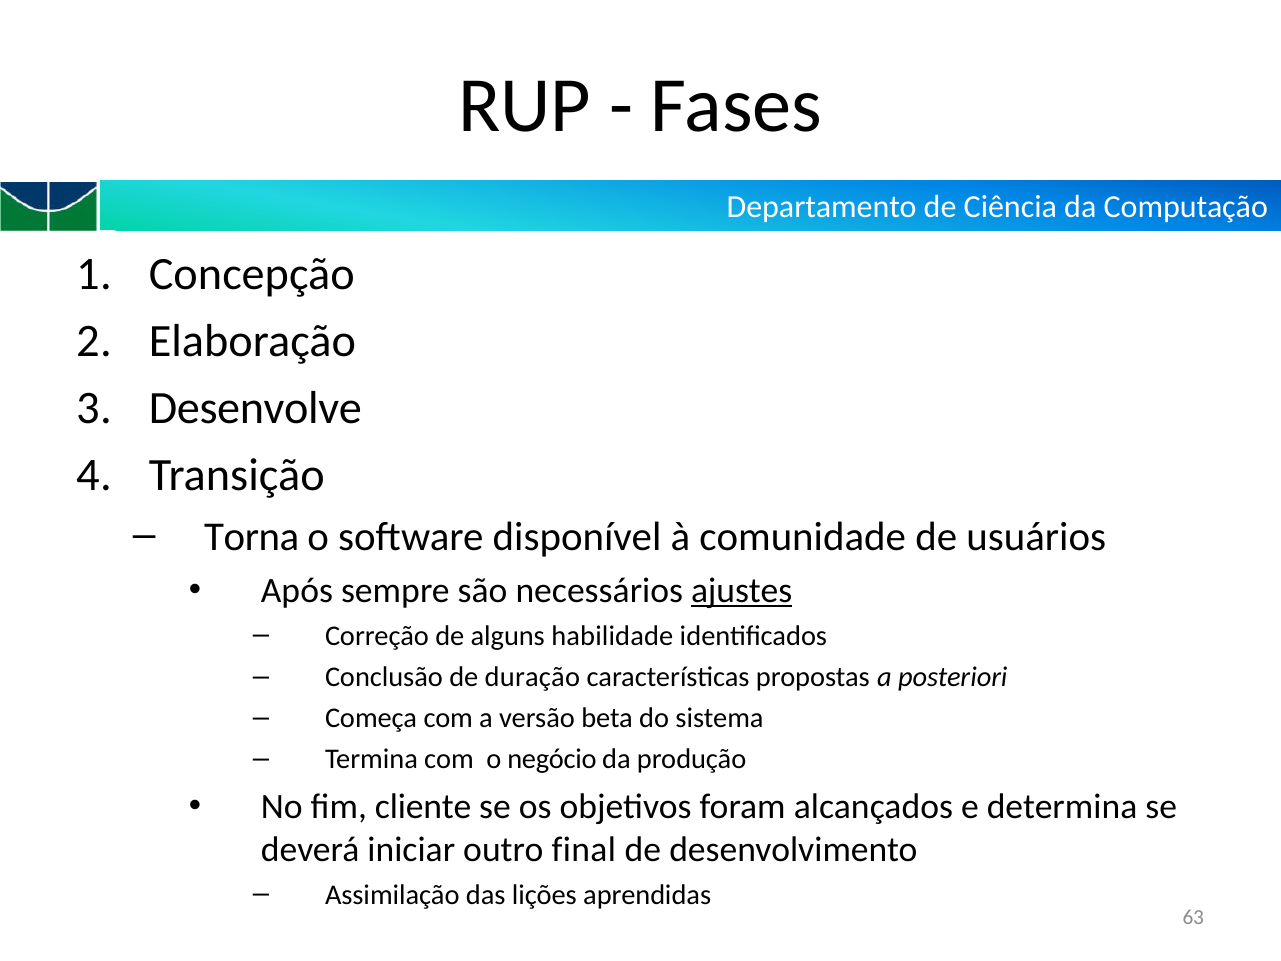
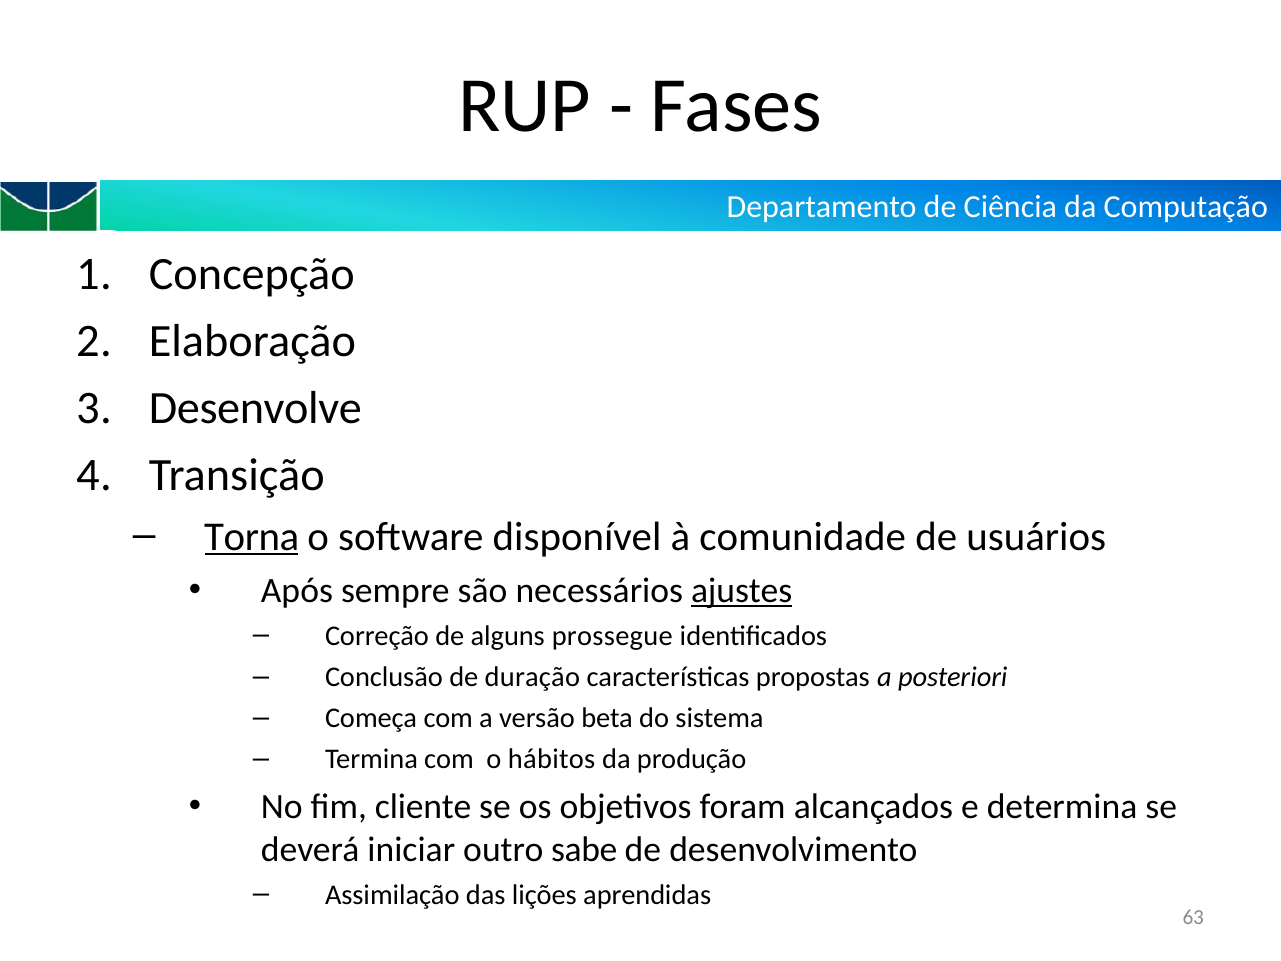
Torna underline: none -> present
habilidade: habilidade -> prossegue
negócio: negócio -> hábitos
final: final -> sabe
